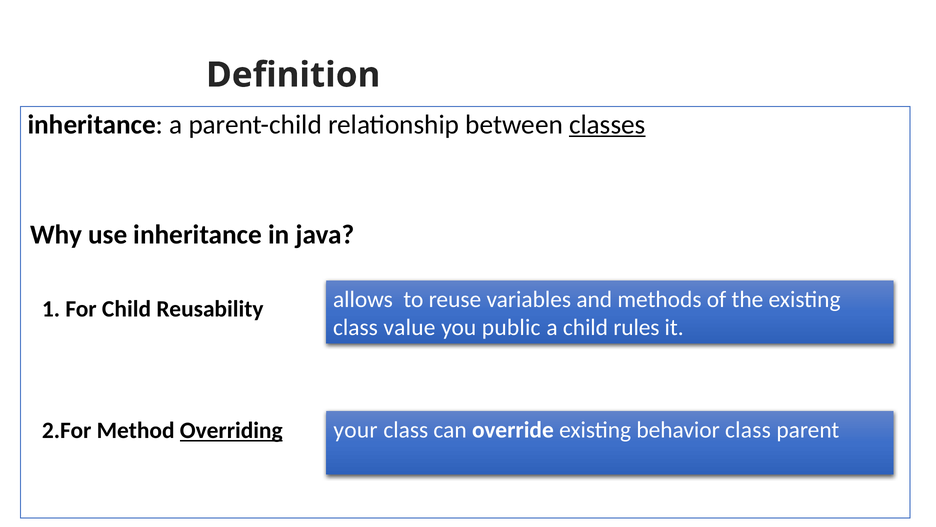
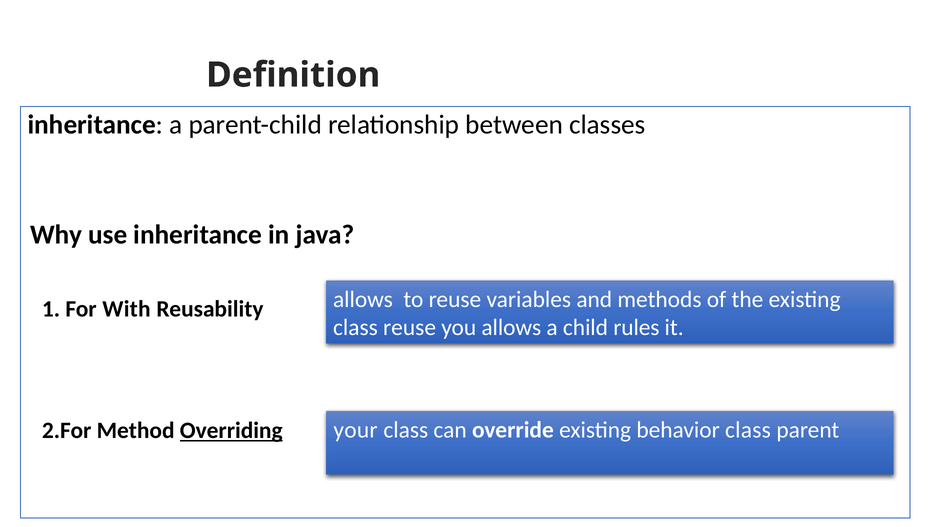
classes underline: present -> none
For Child: Child -> With
class value: value -> reuse
you public: public -> allows
